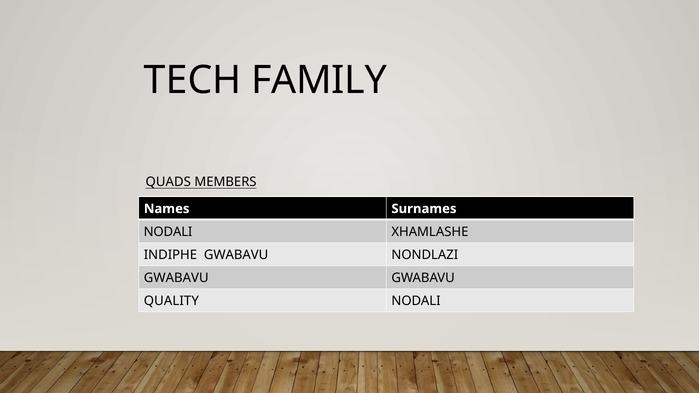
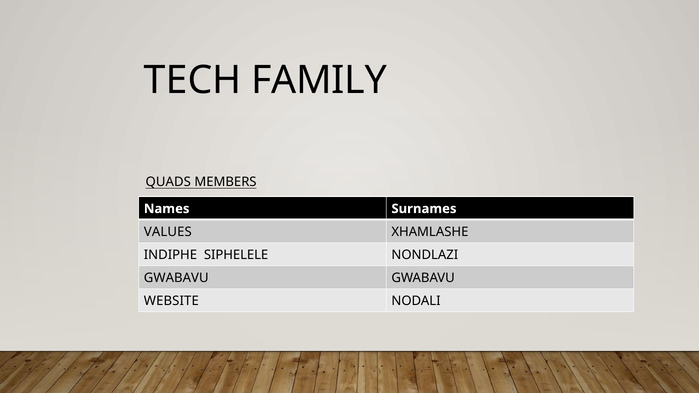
NODALI at (168, 232): NODALI -> VALUES
INDIPHE GWABAVU: GWABAVU -> SIPHELELE
QUALITY: QUALITY -> WEBSITE
